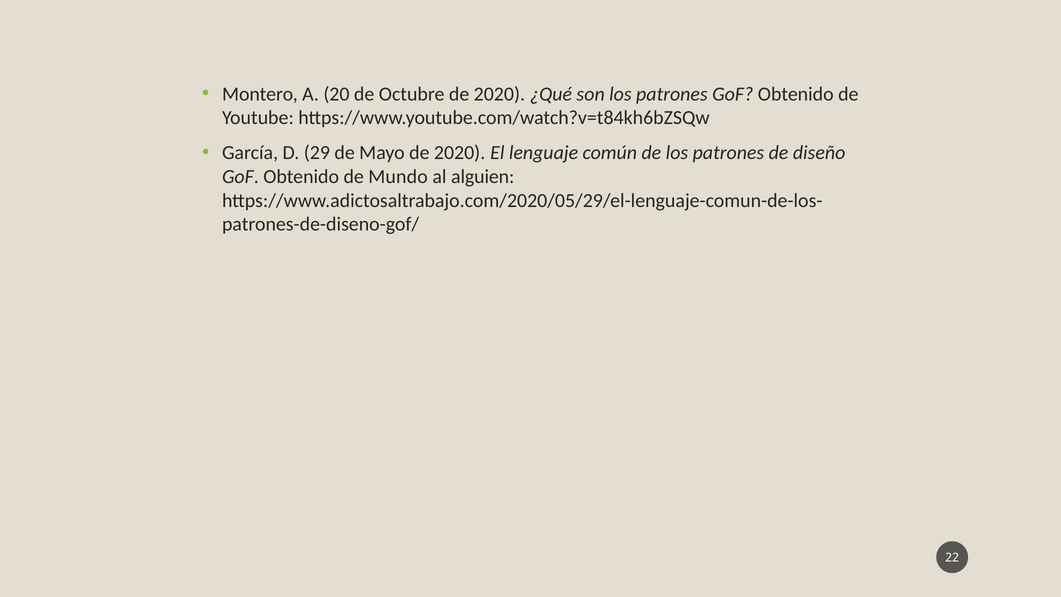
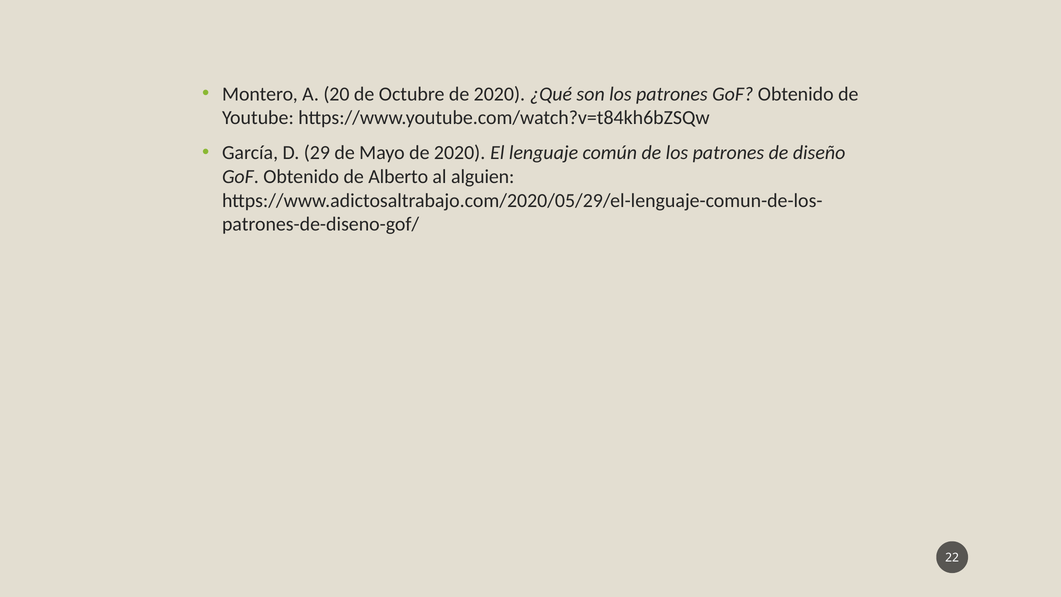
Mundo: Mundo -> Alberto
